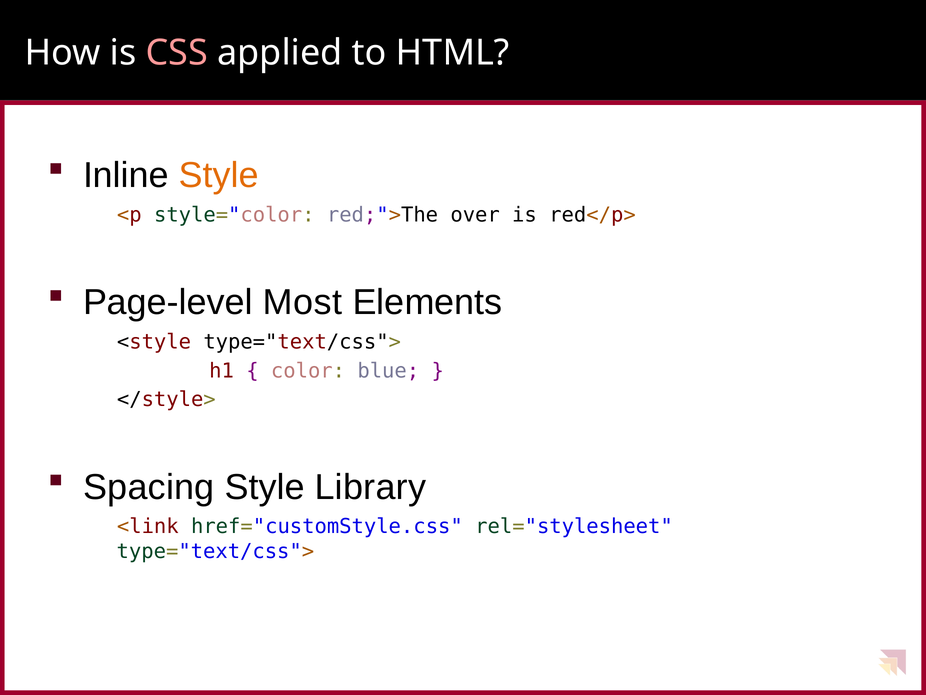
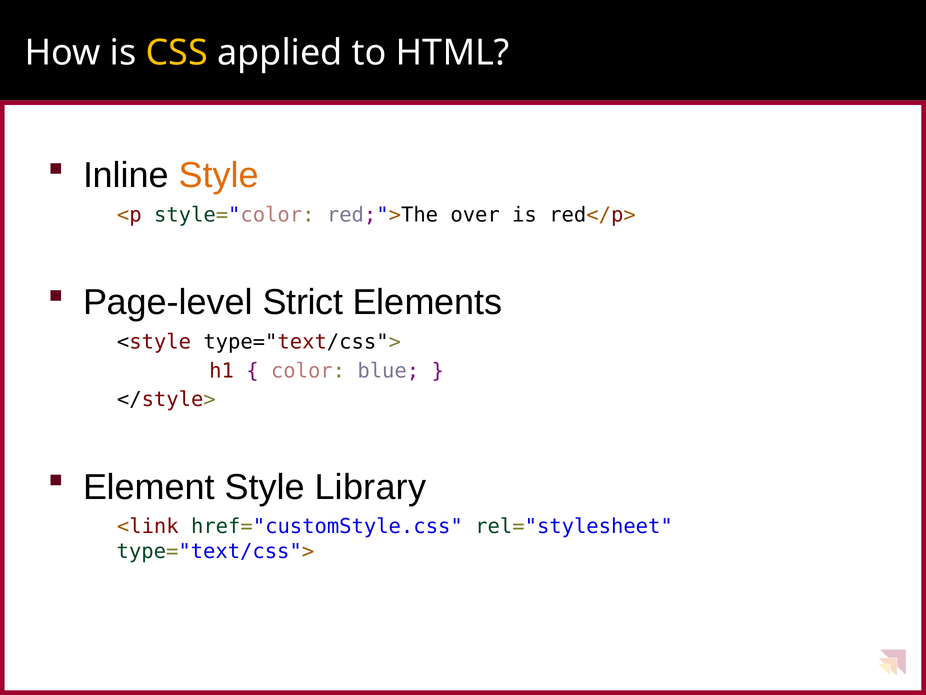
CSS colour: pink -> yellow
Most: Most -> Strict
Spacing: Spacing -> Element
